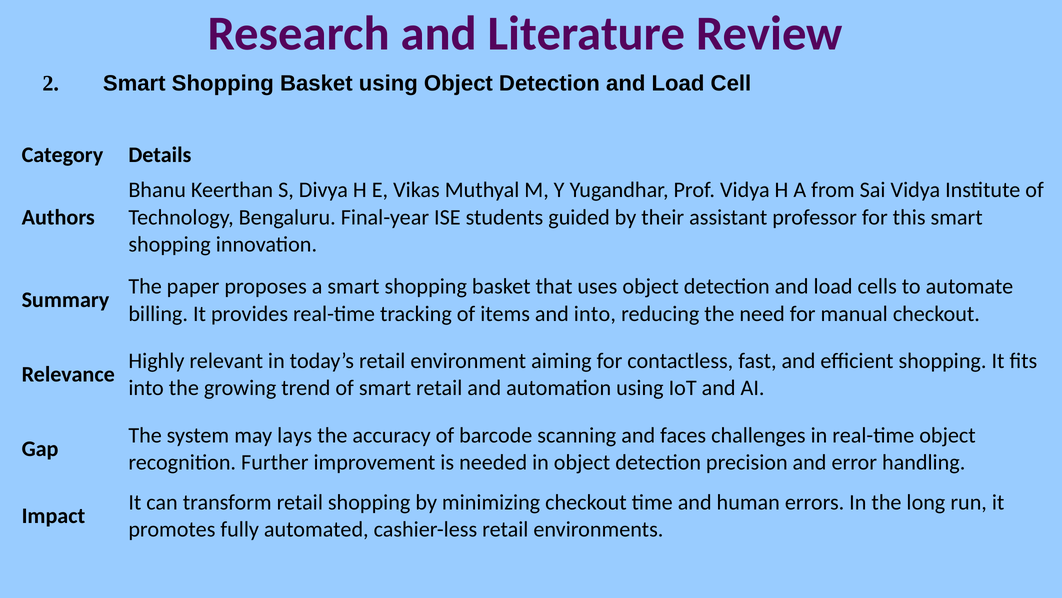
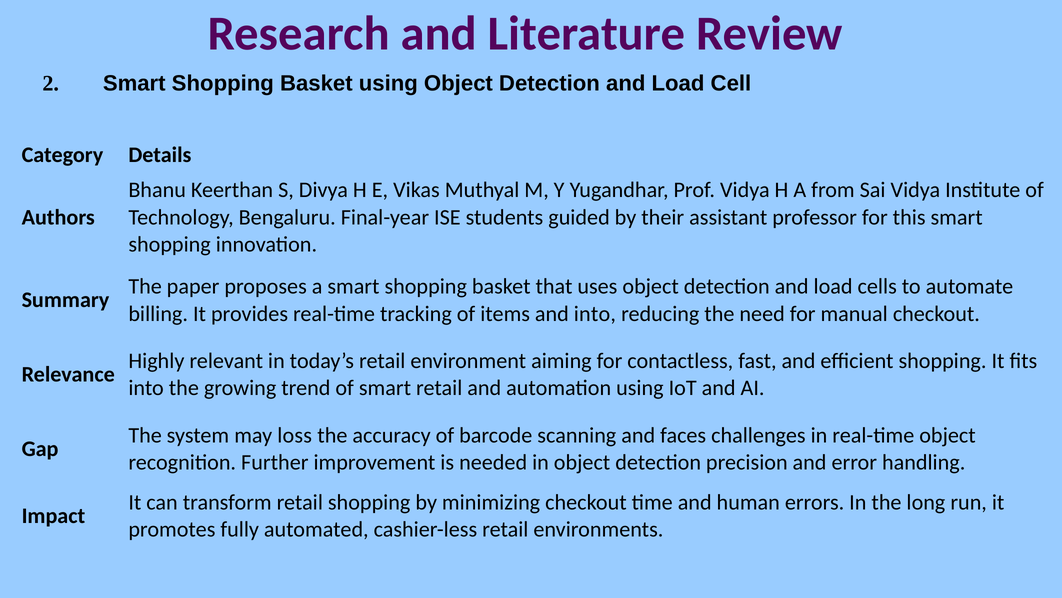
lays: lays -> loss
